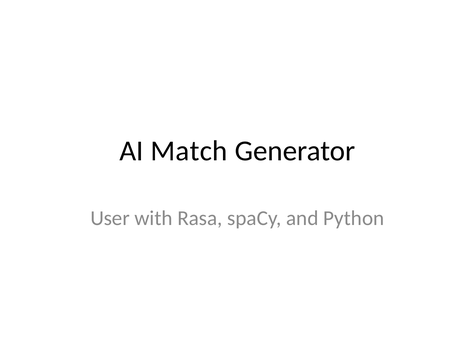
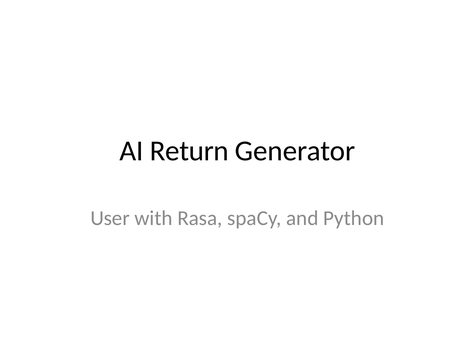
Match: Match -> Return
